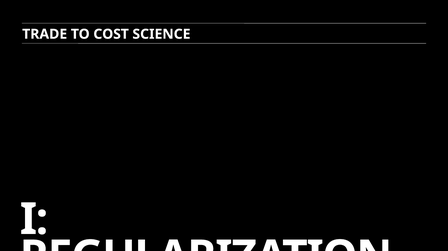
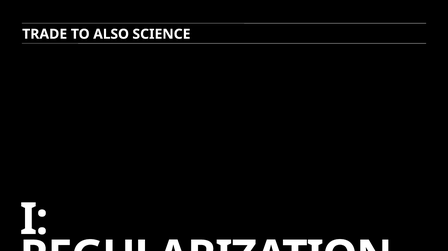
COST: COST -> ALSO
